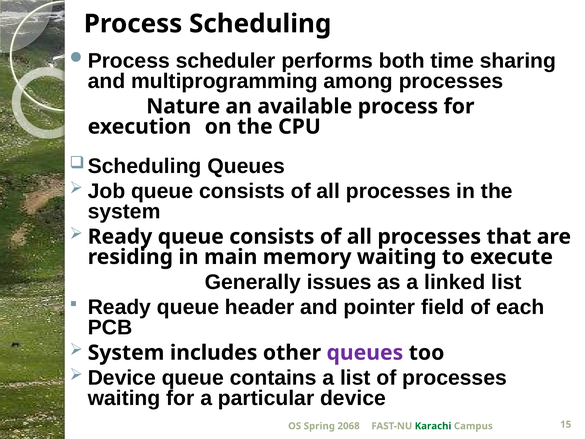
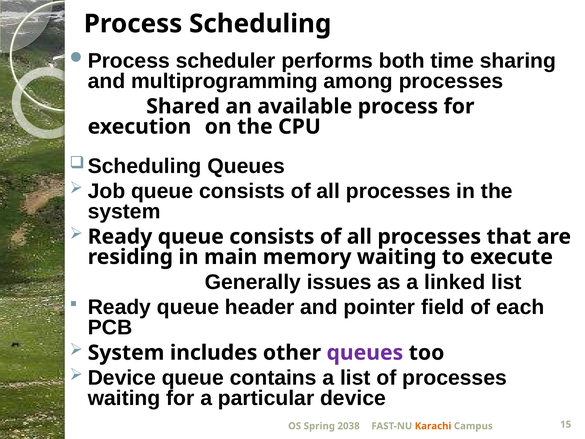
Nature: Nature -> Shared
2068: 2068 -> 2038
Karachi colour: green -> orange
